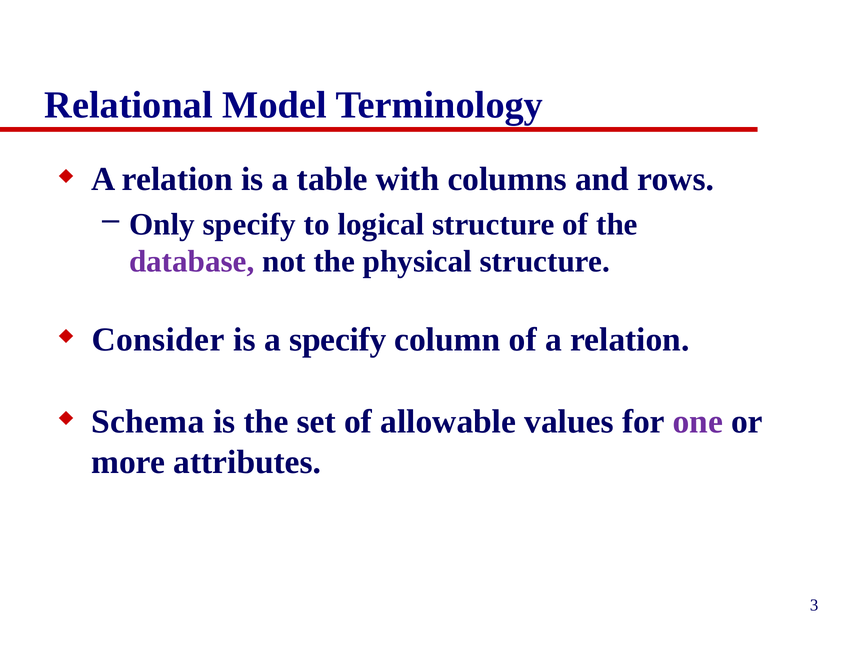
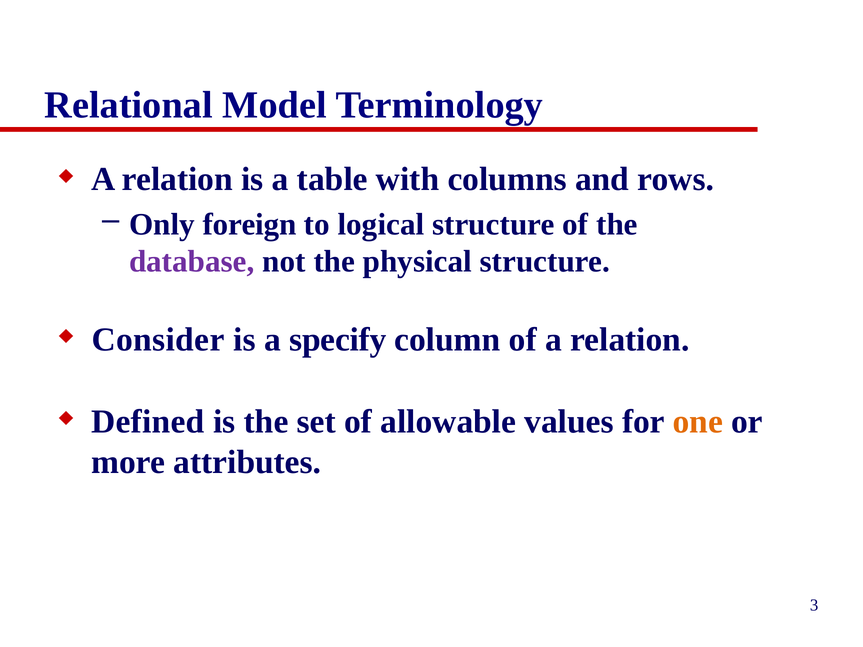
Only specify: specify -> foreign
Schema: Schema -> Defined
one colour: purple -> orange
